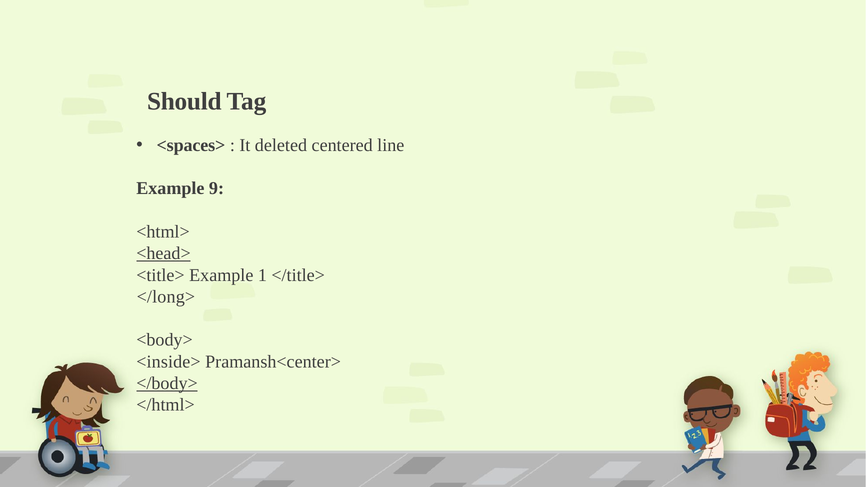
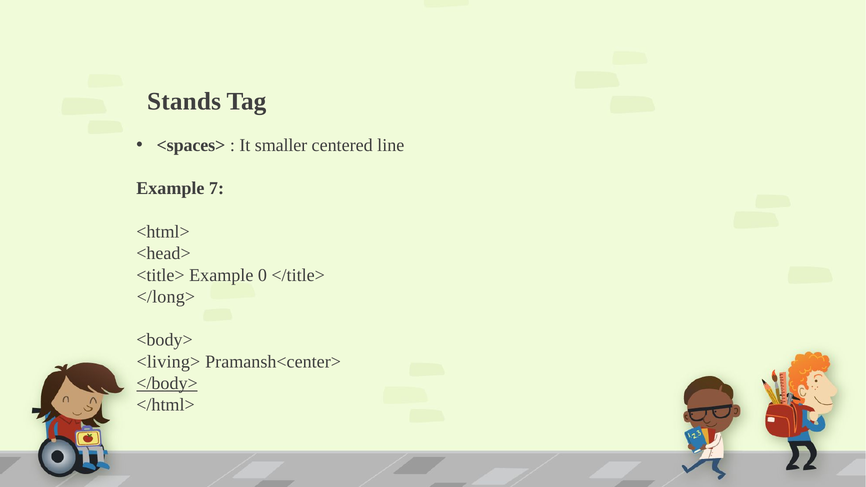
Should: Should -> Stands
deleted: deleted -> smaller
9: 9 -> 7
<head> underline: present -> none
1: 1 -> 0
<inside>: <inside> -> <living>
